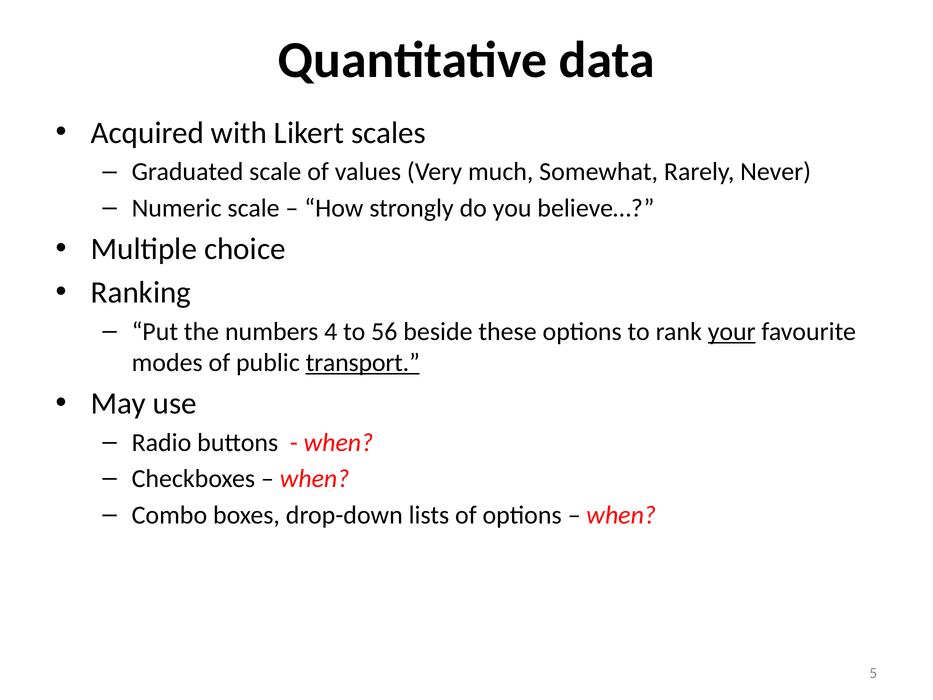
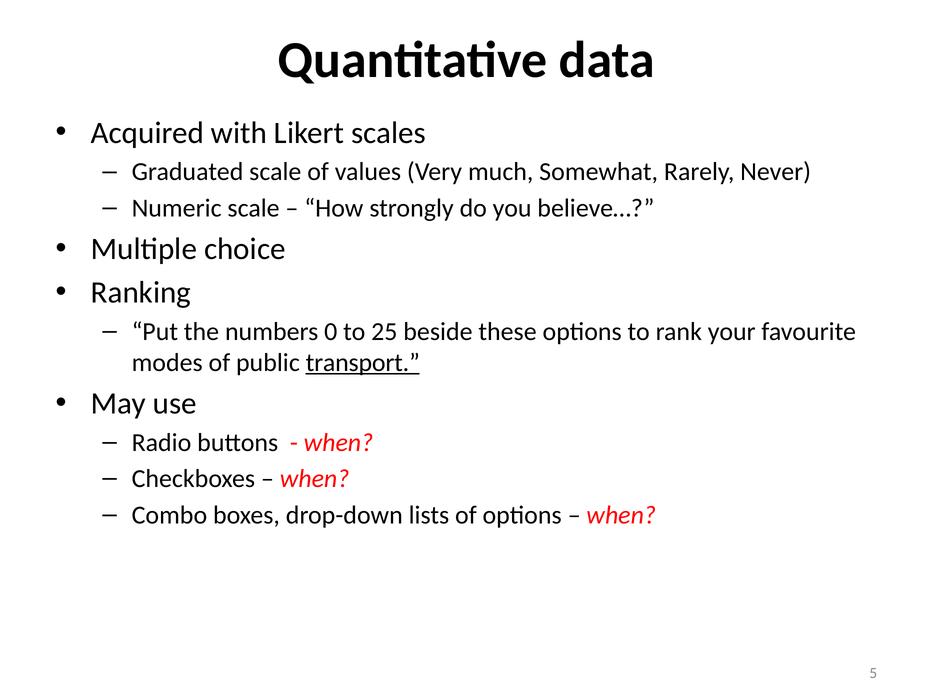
4: 4 -> 0
56: 56 -> 25
your underline: present -> none
